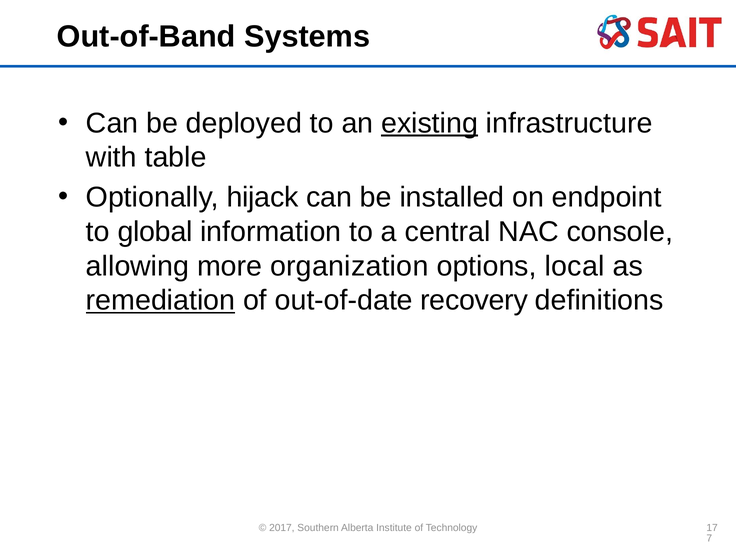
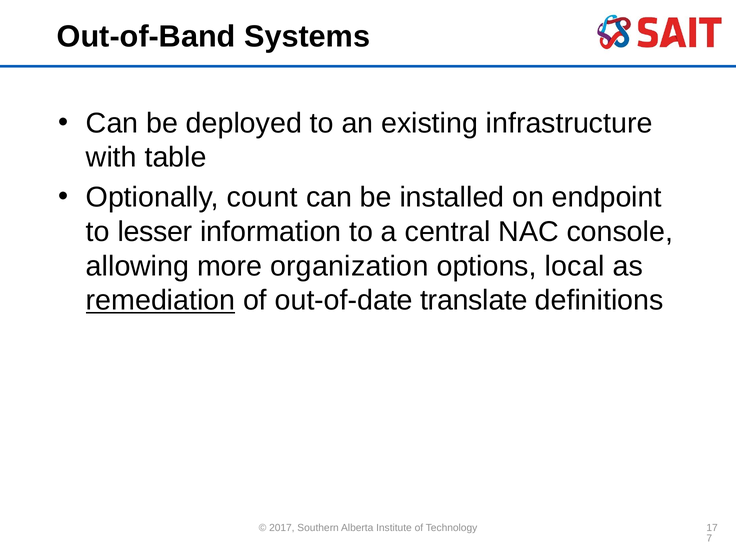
existing underline: present -> none
hijack: hijack -> count
global: global -> lesser
recovery: recovery -> translate
